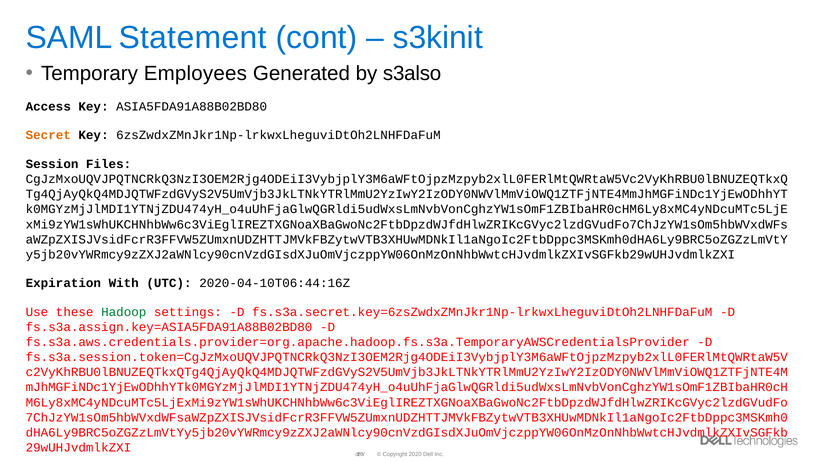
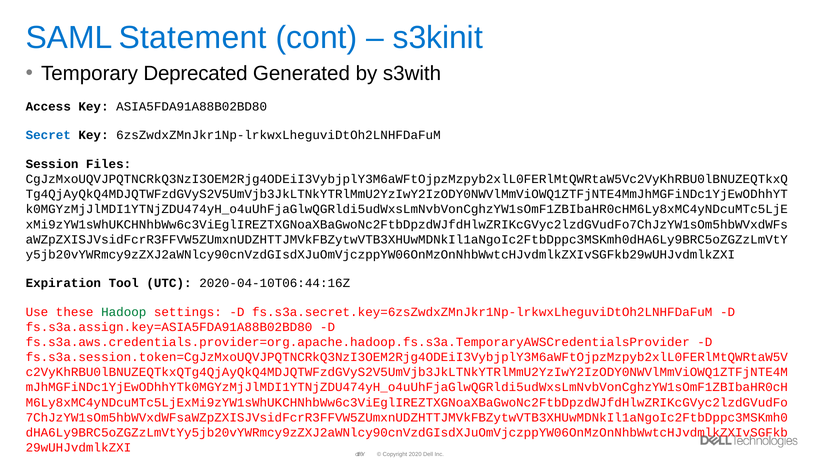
Employees: Employees -> Deprecated
s3also: s3also -> s3with
Secret colour: orange -> blue
With: With -> Tool
